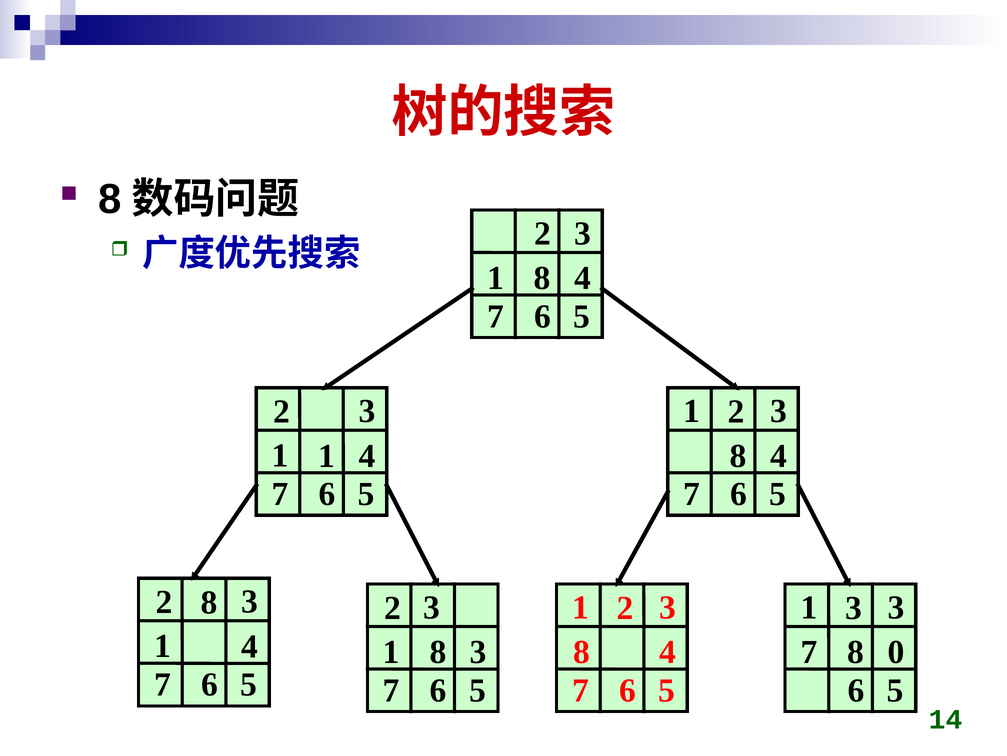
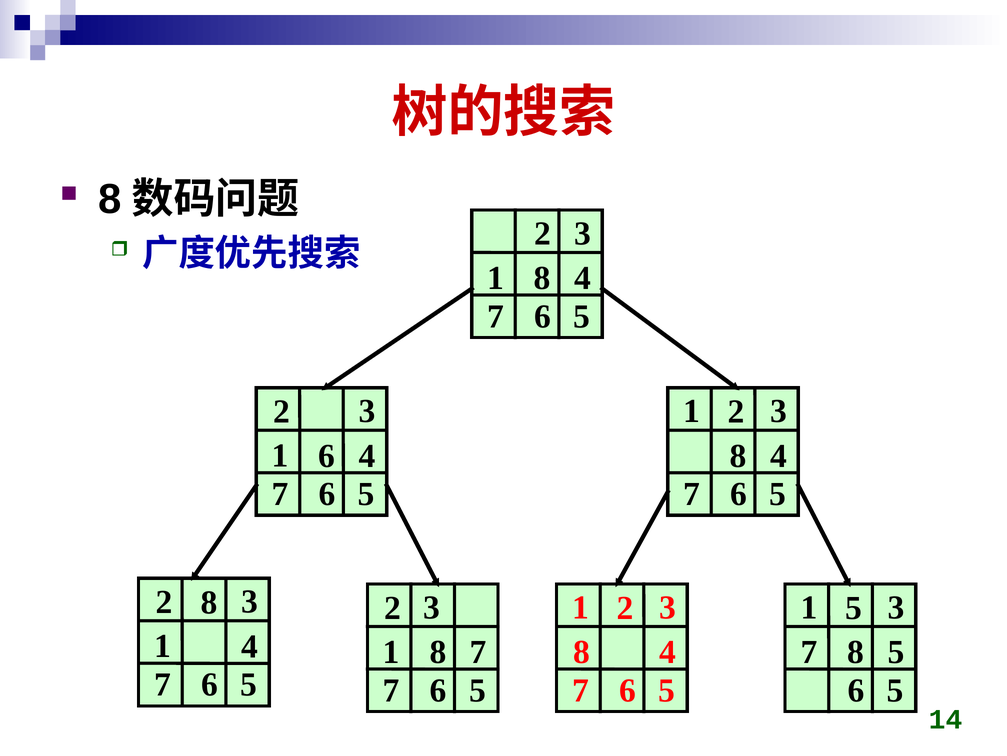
1 1: 1 -> 6
3 3: 3 -> 5
8 3: 3 -> 7
8 0: 0 -> 5
